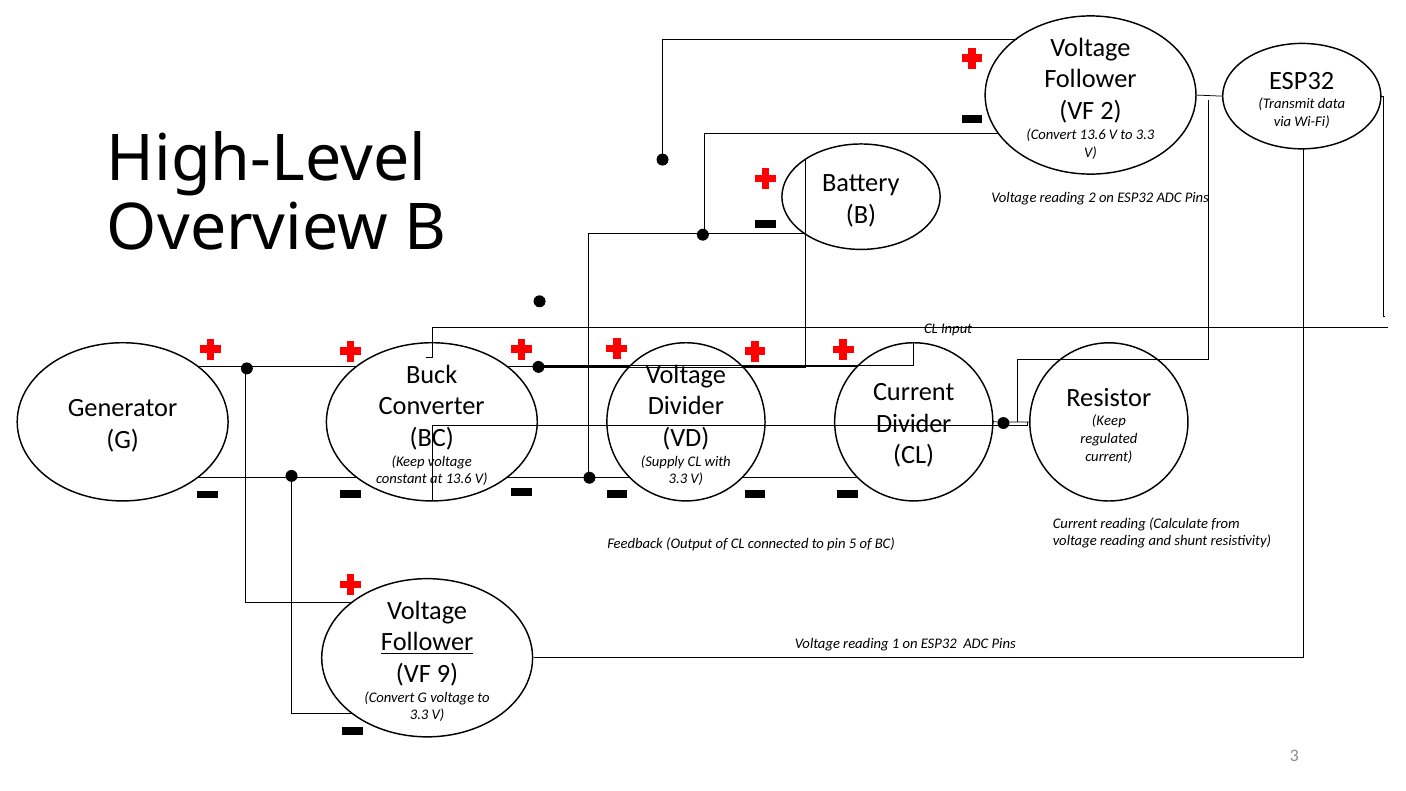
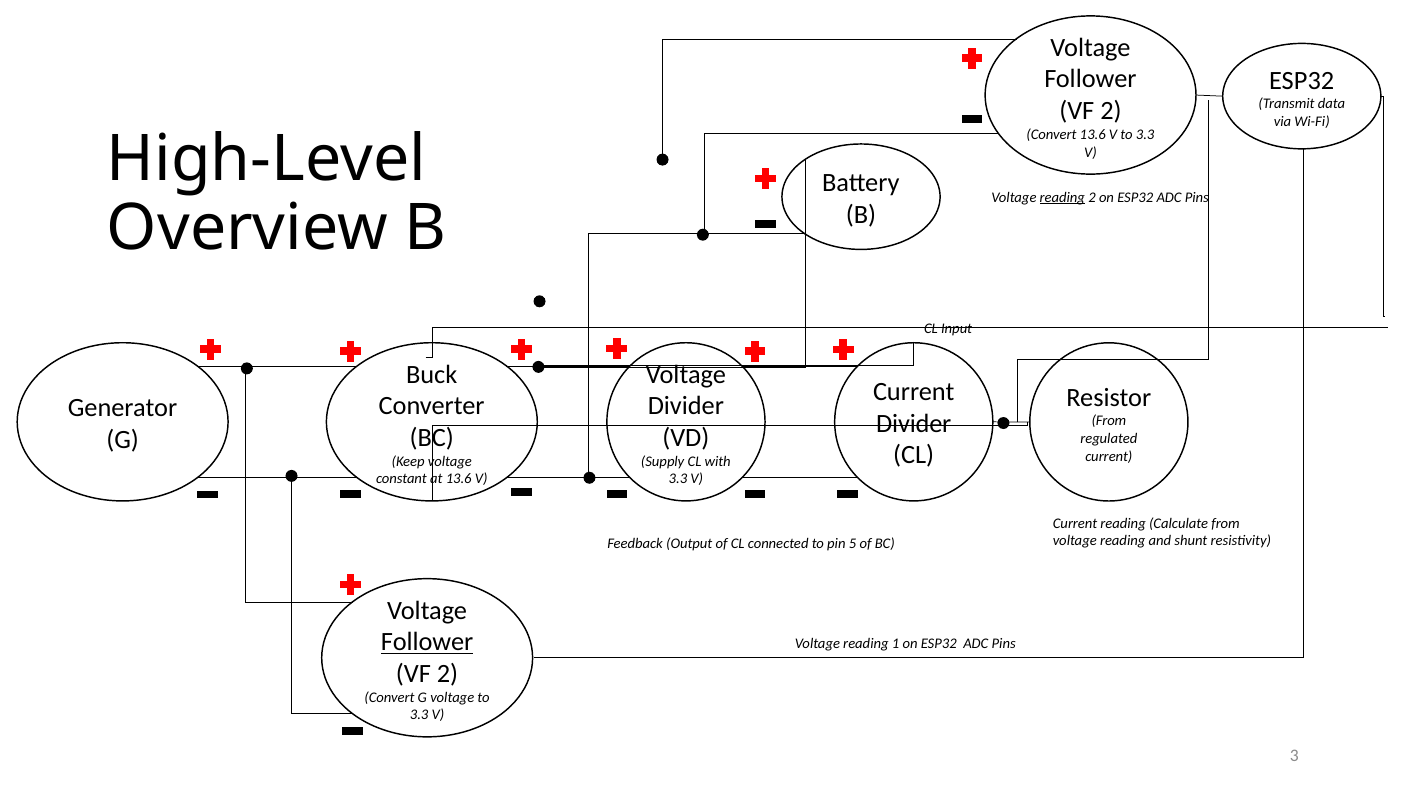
reading at (1062, 198) underline: none -> present
Keep at (1109, 421): Keep -> From
9 at (448, 673): 9 -> 2
